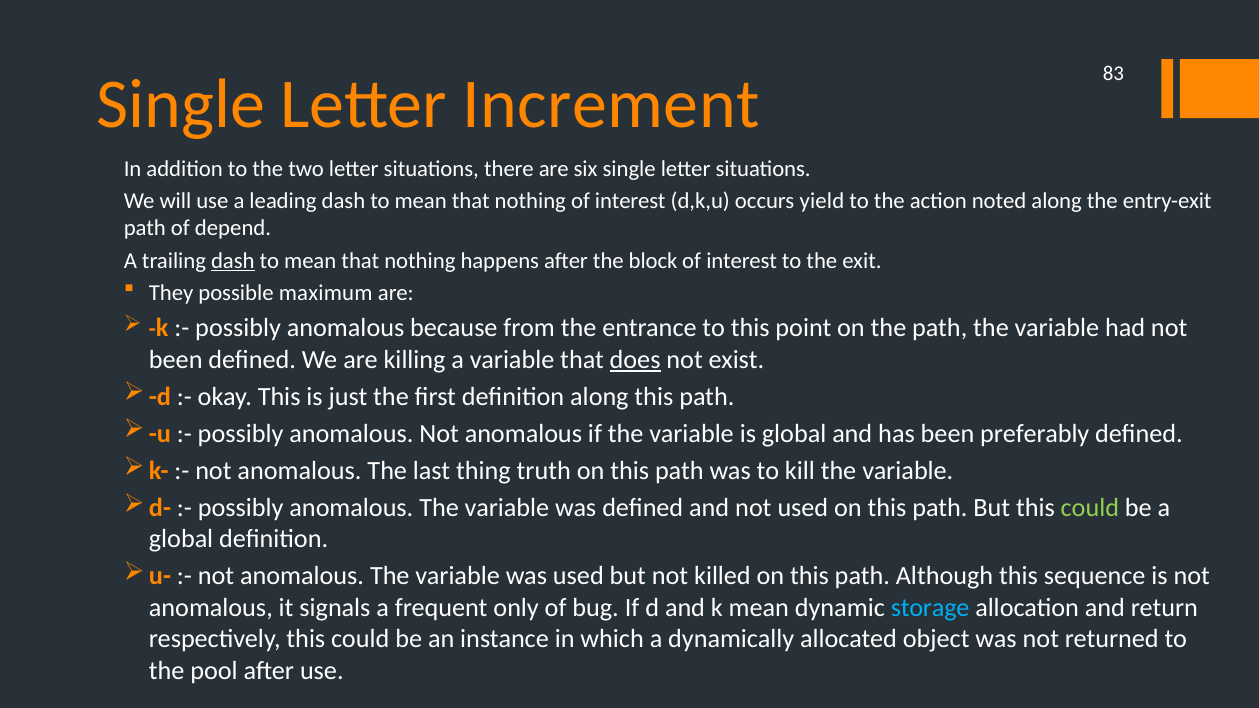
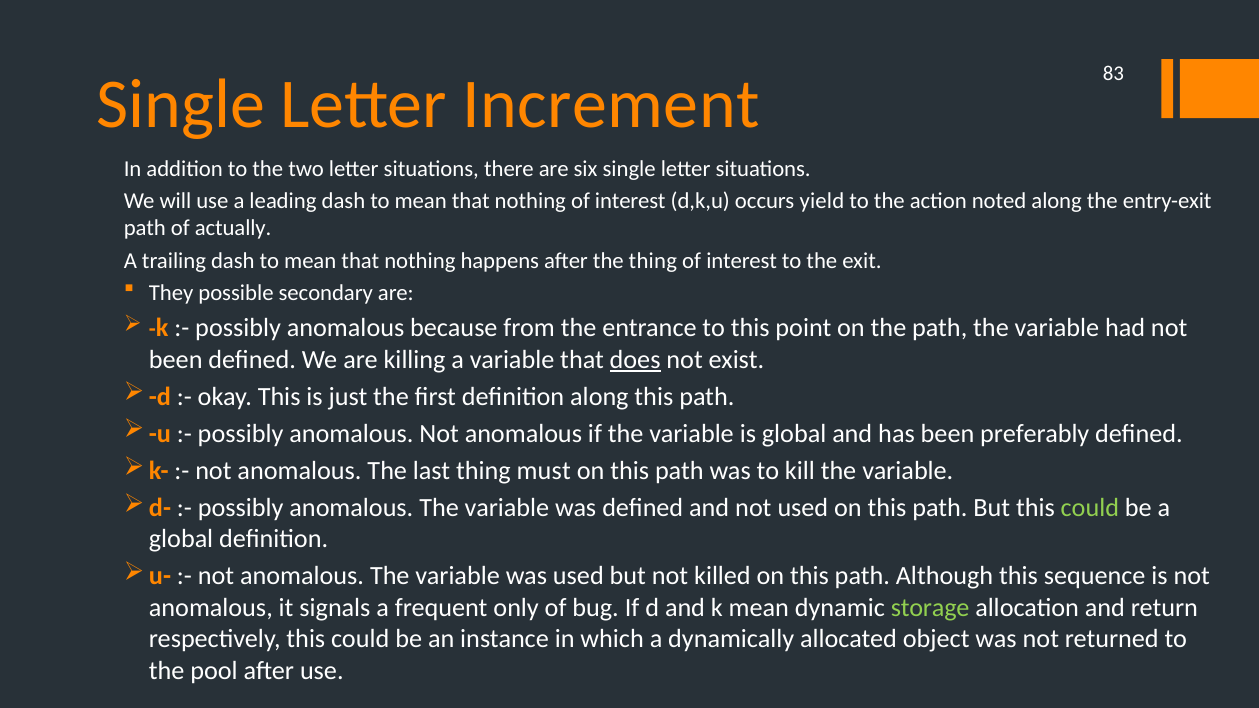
depend: depend -> actually
dash at (233, 261) underline: present -> none
the block: block -> thing
maximum: maximum -> secondary
truth: truth -> must
storage colour: light blue -> light green
